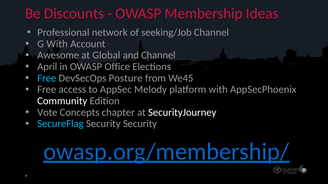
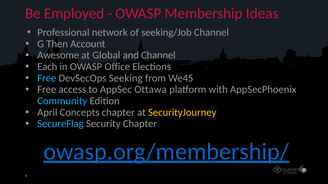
Discounts: Discounts -> Employed
G With: With -> Then
April: April -> Each
Posture: Posture -> Seeking
Melody: Melody -> Ottawa
Community colour: white -> light blue
Vote: Vote -> April
SecurityJourney colour: white -> yellow
Security Security: Security -> Chapter
